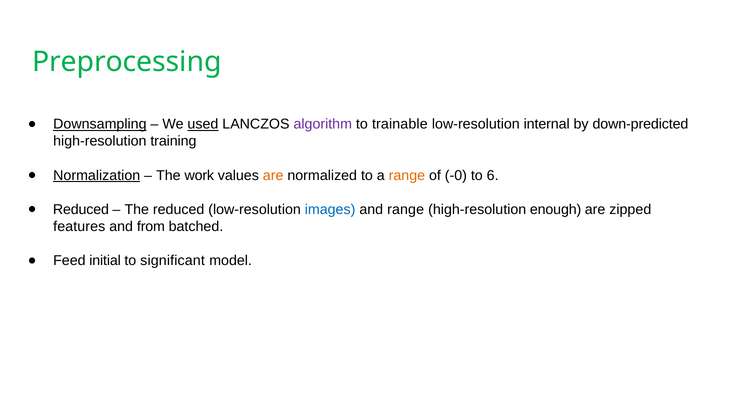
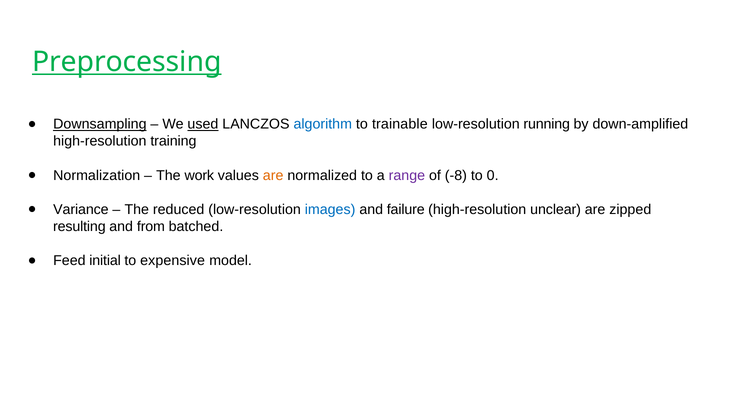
Preprocessing underline: none -> present
algorithm colour: purple -> blue
internal: internal -> running
down-predicted: down-predicted -> down-amplified
Normalization underline: present -> none
range at (407, 175) colour: orange -> purple
-0: -0 -> -8
6: 6 -> 0
Reduced at (81, 210): Reduced -> Variance
and range: range -> failure
enough: enough -> unclear
features: features -> resulting
significant: significant -> expensive
